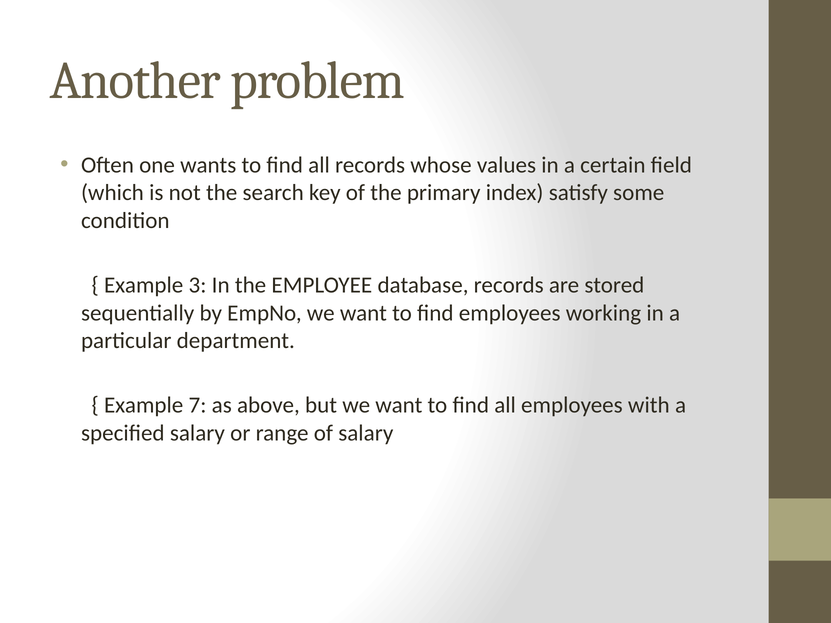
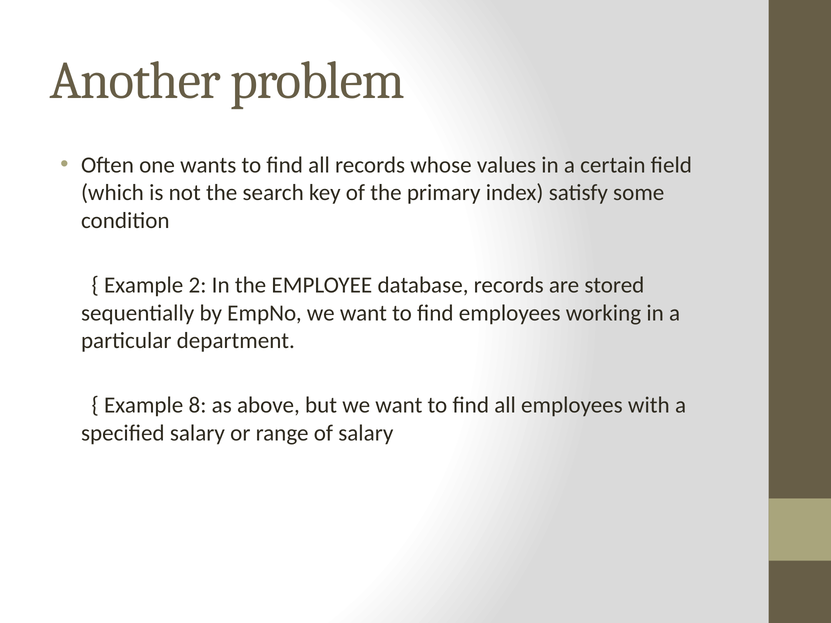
3: 3 -> 2
7: 7 -> 8
